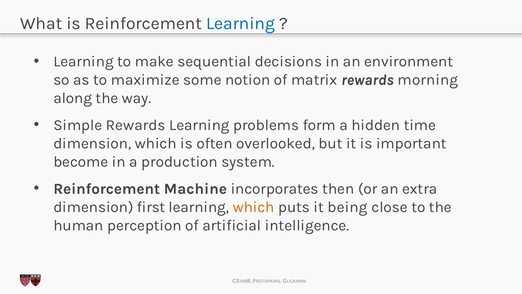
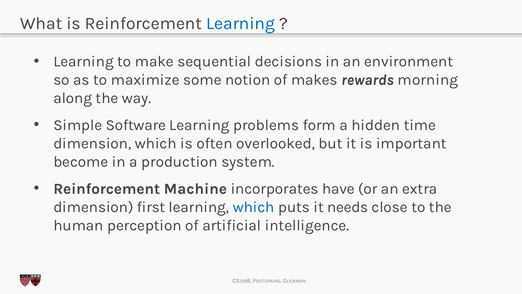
matrix: matrix -> makes
Simple Rewards: Rewards -> Software
then: then -> have
which at (254, 207) colour: orange -> blue
being: being -> needs
